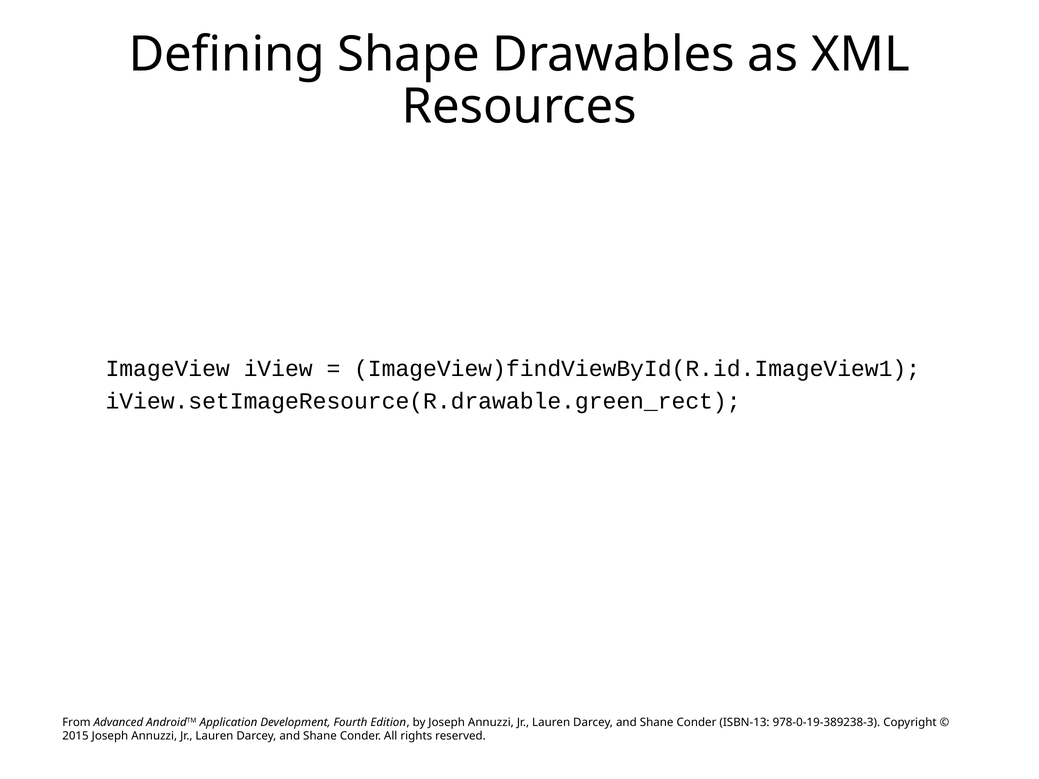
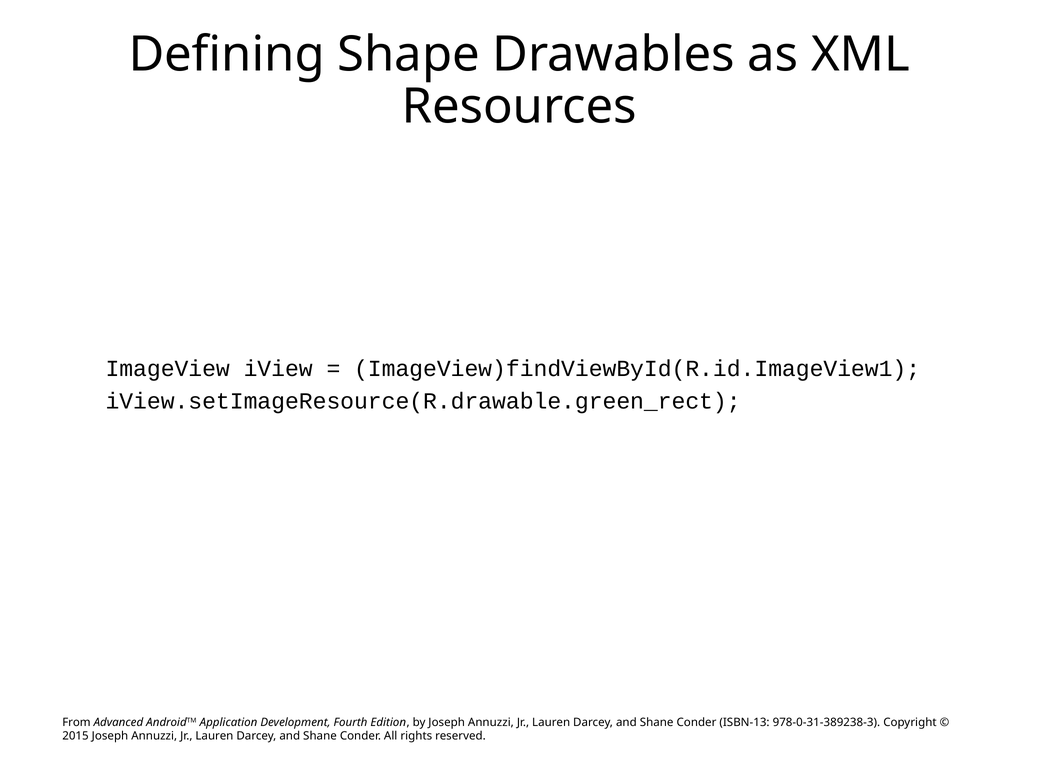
978-0-19-389238-3: 978-0-19-389238-3 -> 978-0-31-389238-3
